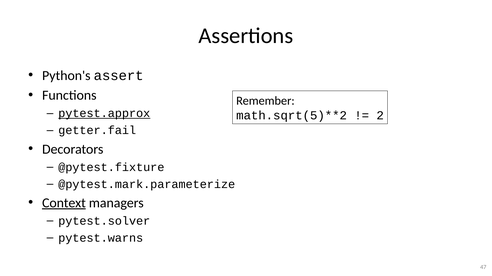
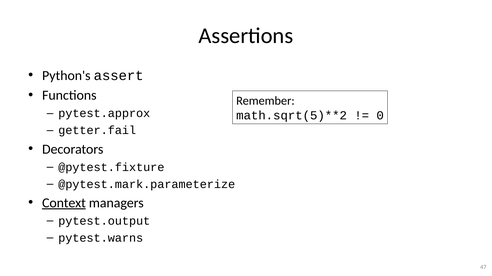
pytest.approx underline: present -> none
2: 2 -> 0
pytest.solver: pytest.solver -> pytest.output
